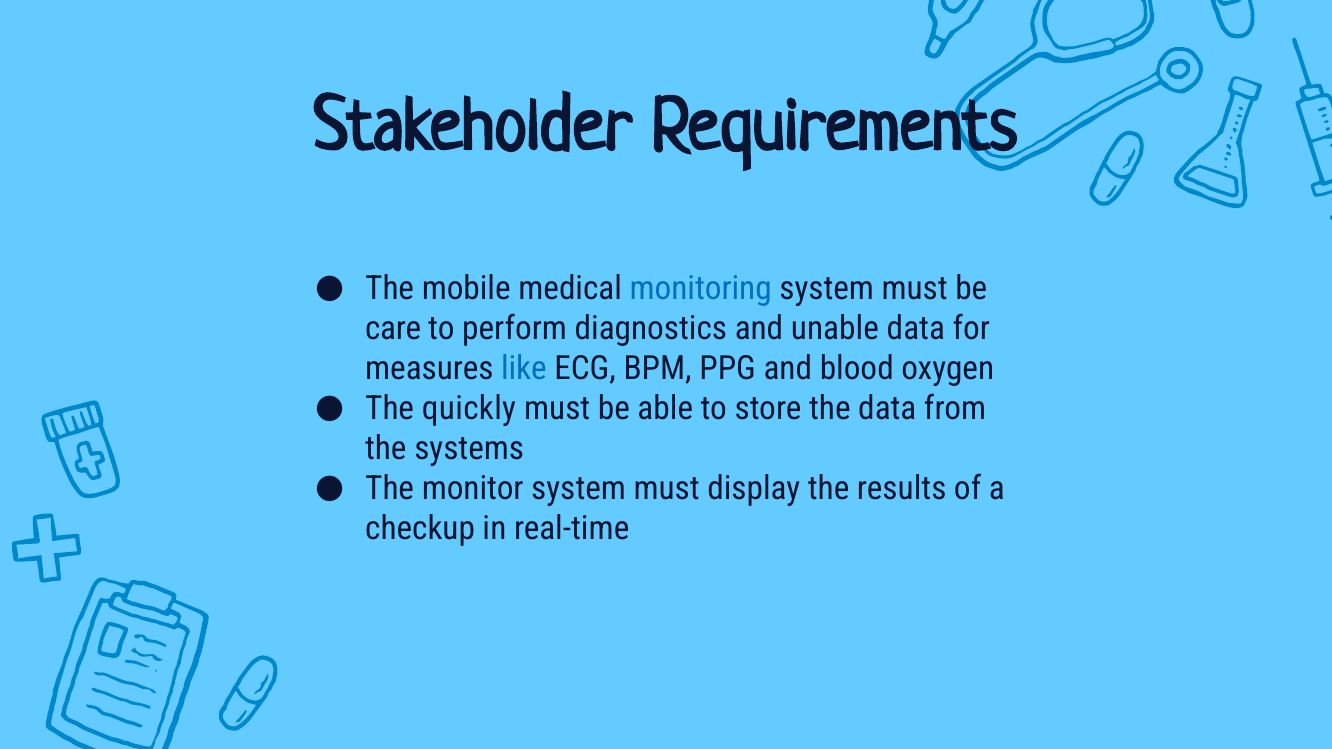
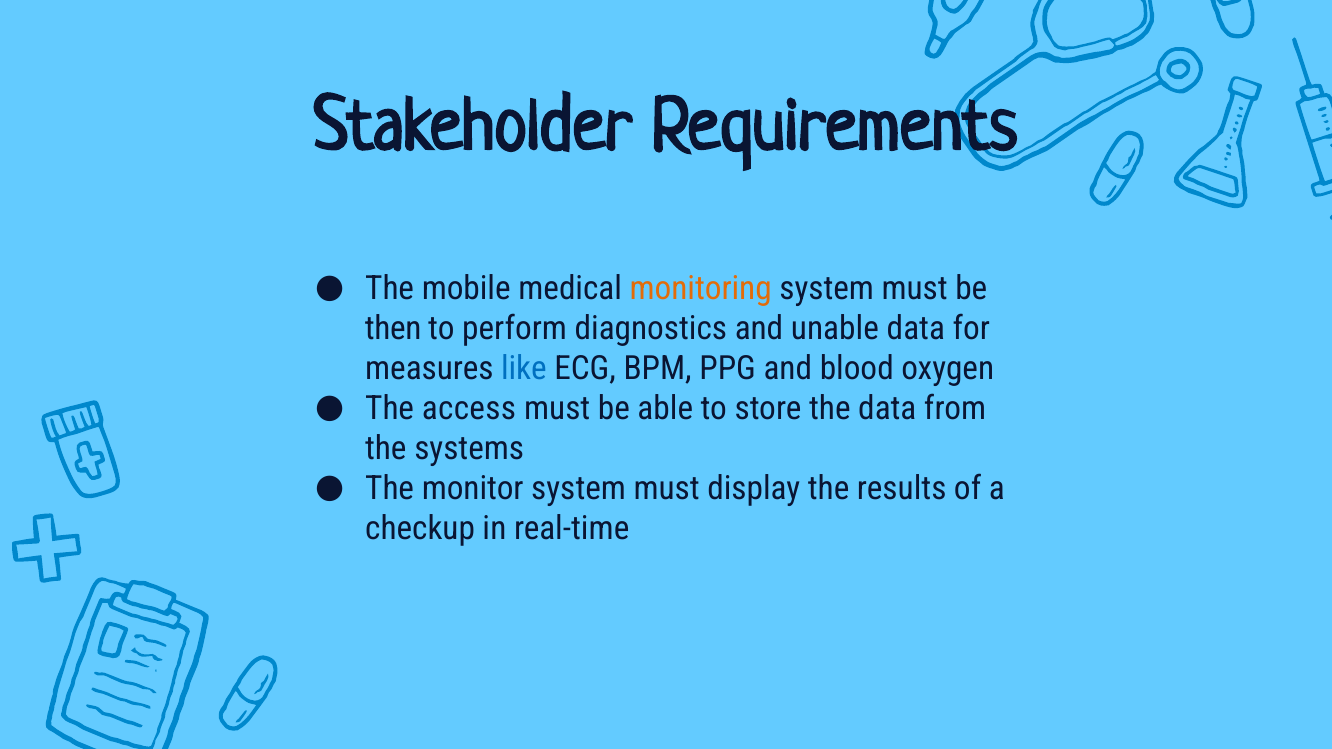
monitoring colour: blue -> orange
care: care -> then
quickly: quickly -> access
